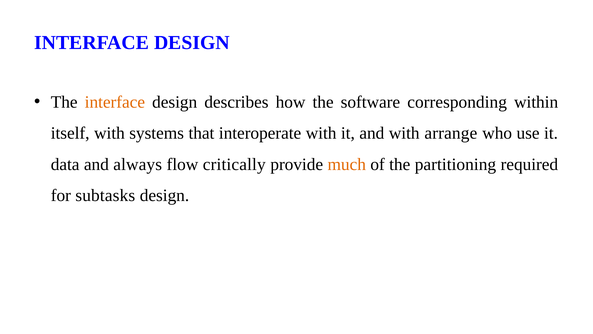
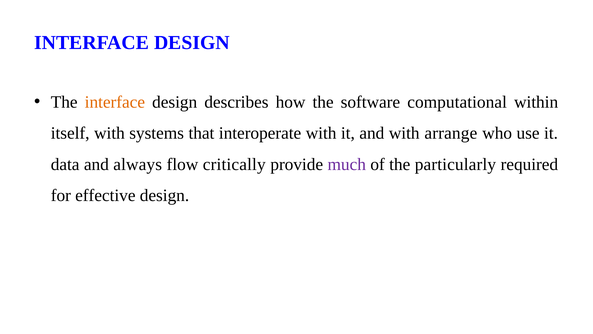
corresponding: corresponding -> computational
much colour: orange -> purple
partitioning: partitioning -> particularly
subtasks: subtasks -> effective
